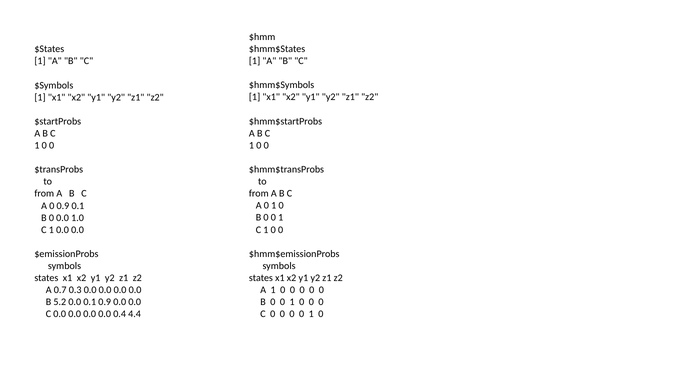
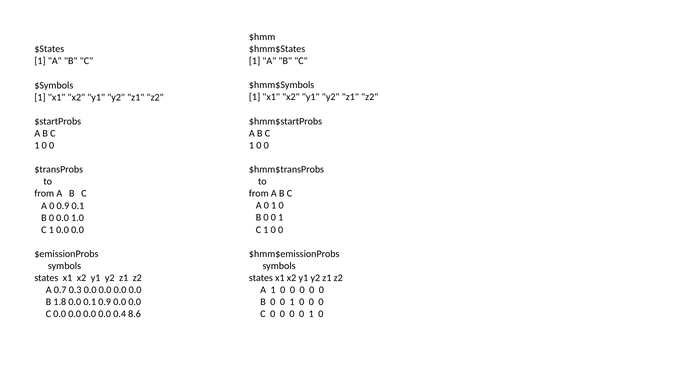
5.2: 5.2 -> 1.8
4.4: 4.4 -> 8.6
